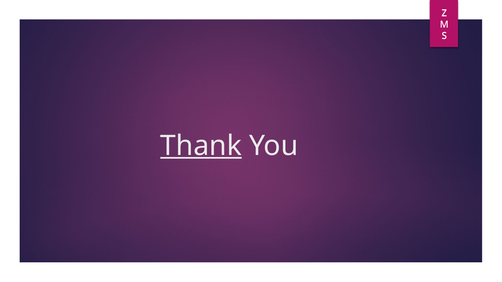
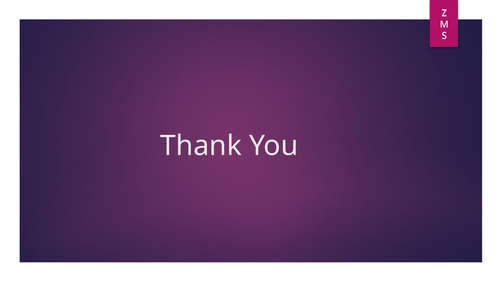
Thank underline: present -> none
